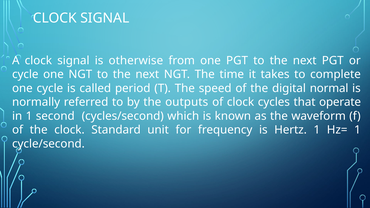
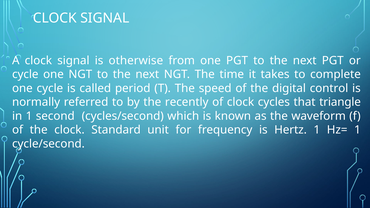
normal: normal -> control
outputs: outputs -> recently
operate: operate -> triangle
